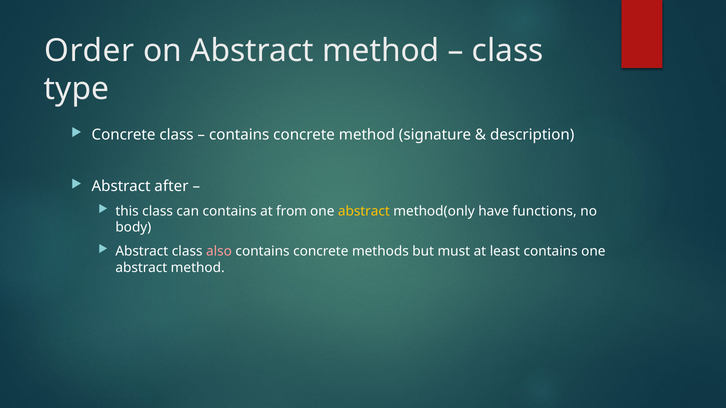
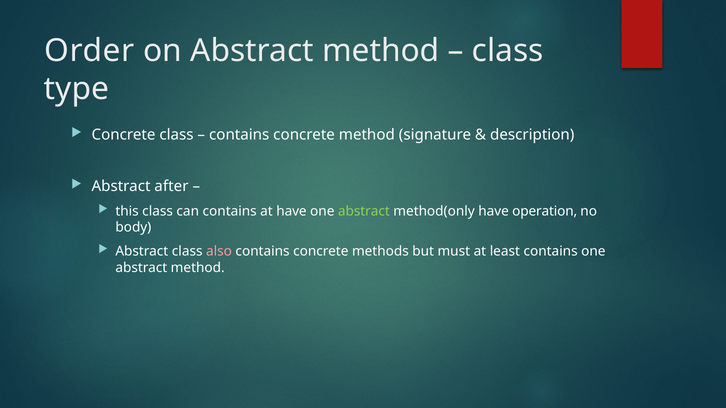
at from: from -> have
abstract at (364, 211) colour: yellow -> light green
functions: functions -> operation
